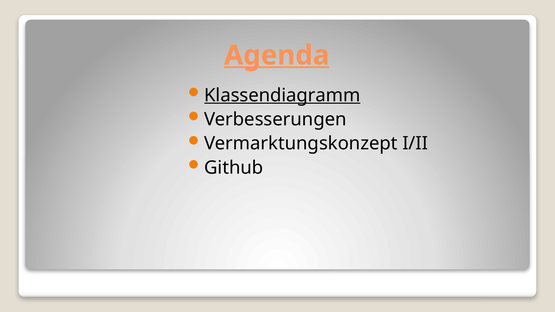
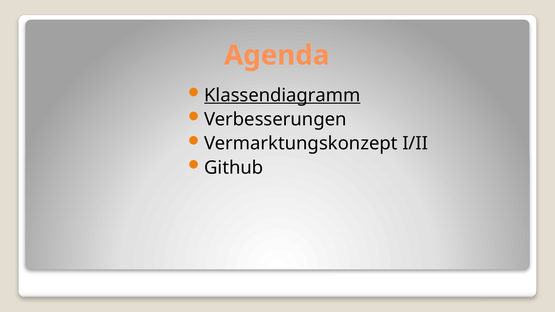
Agenda underline: present -> none
